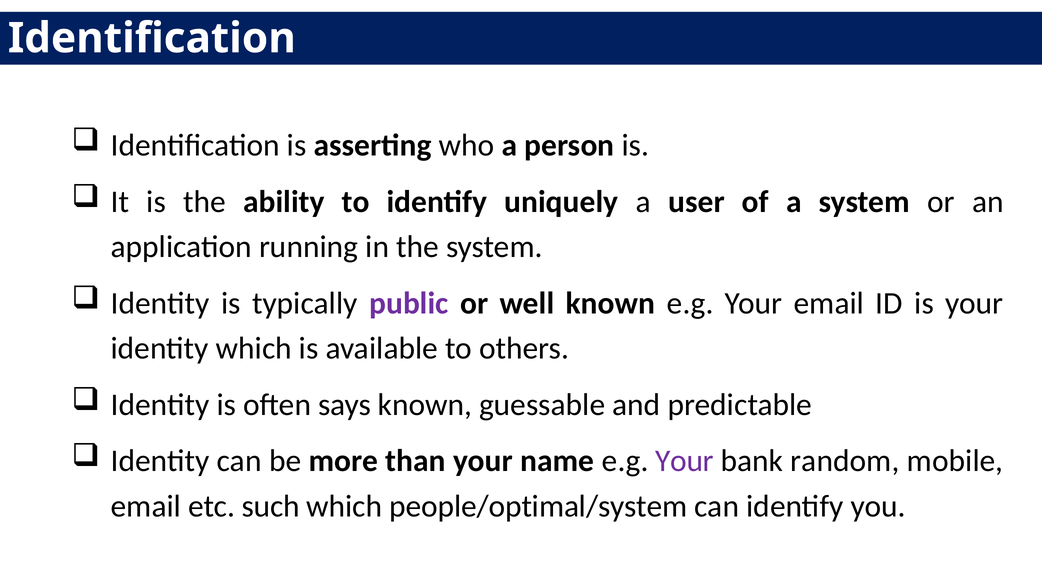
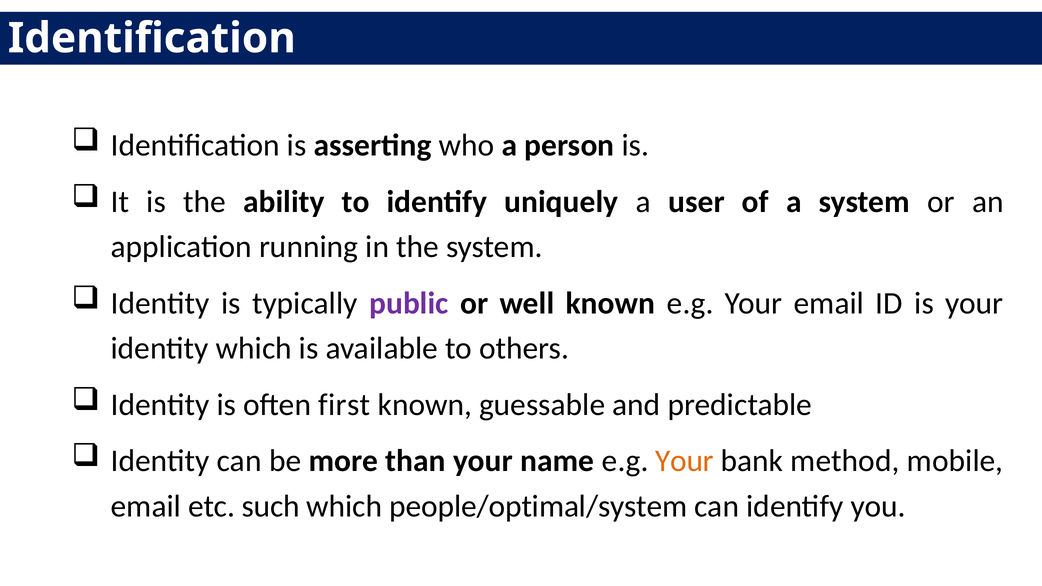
says: says -> first
Your at (685, 461) colour: purple -> orange
random: random -> method
